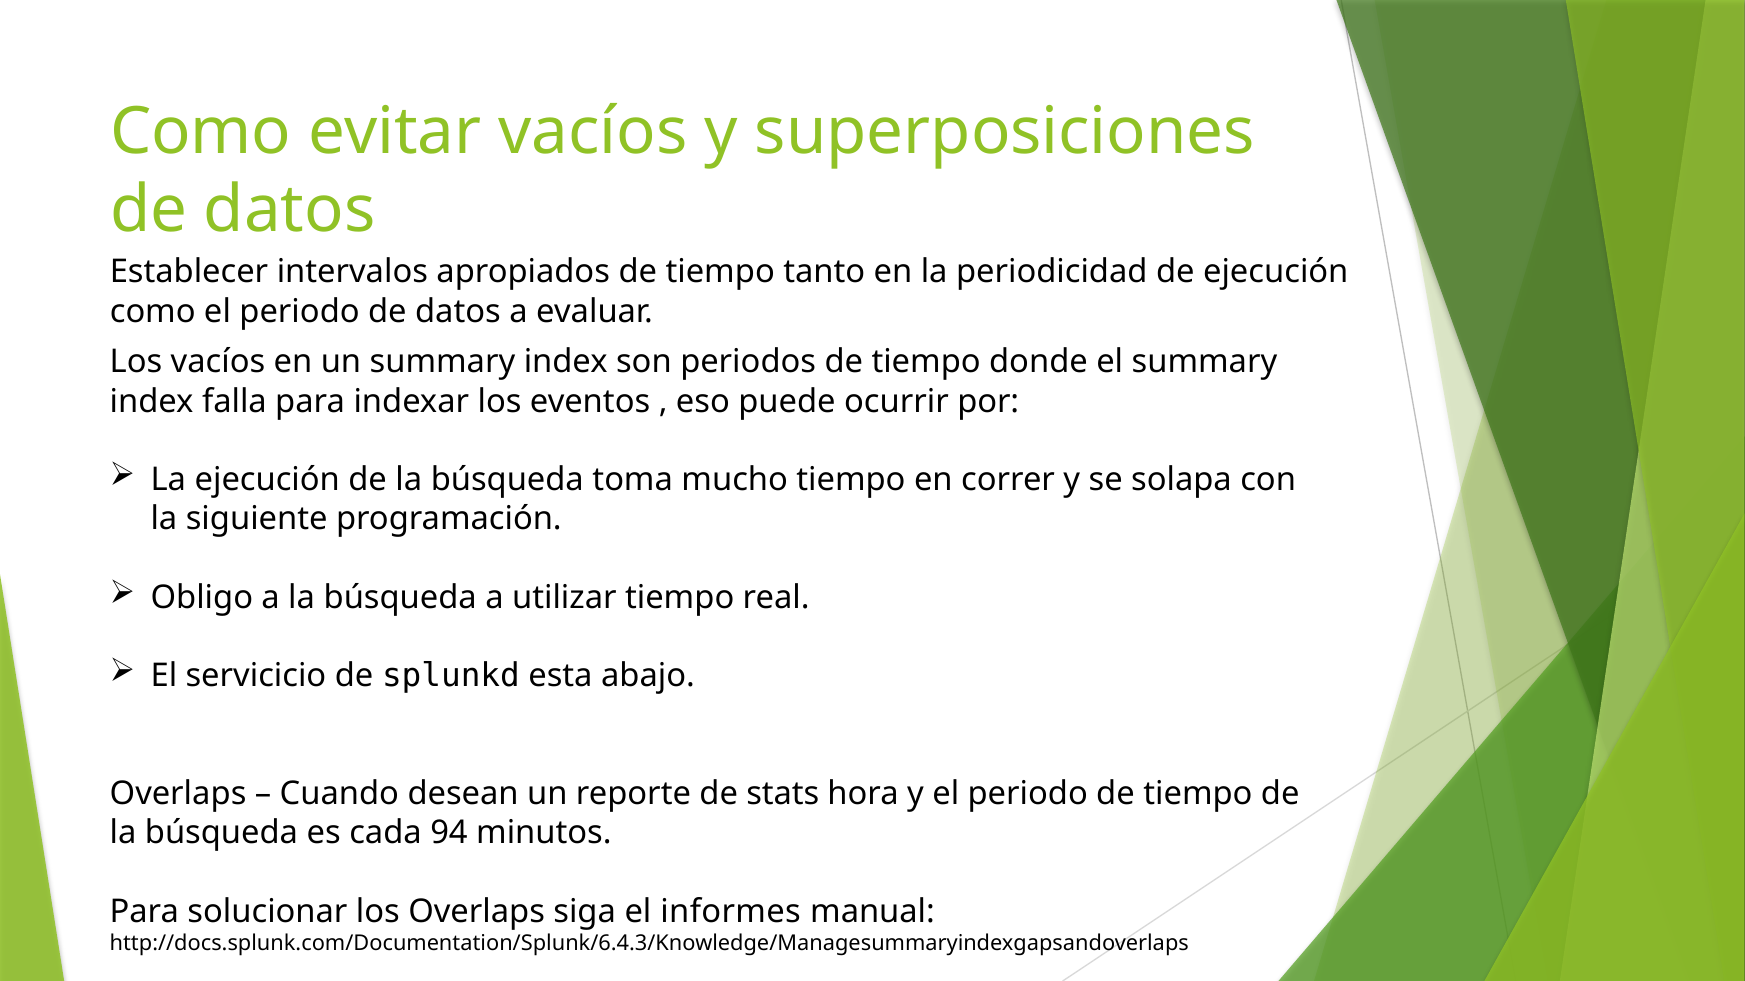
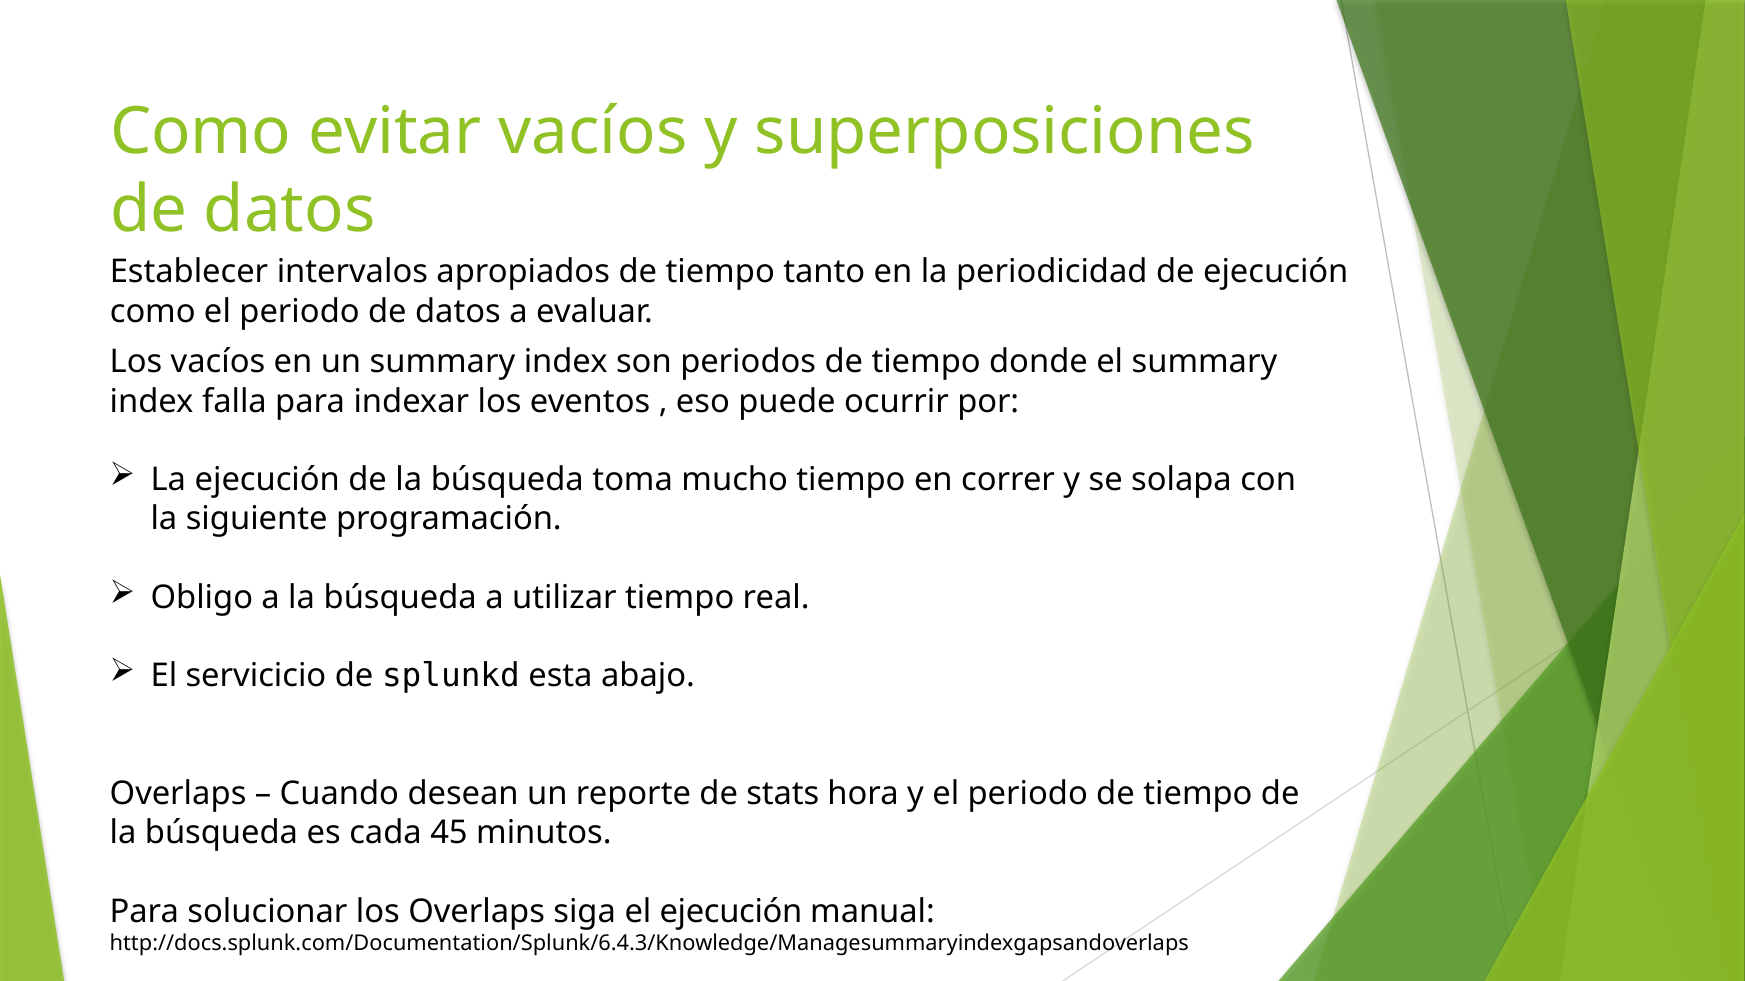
94: 94 -> 45
el informes: informes -> ejecución
